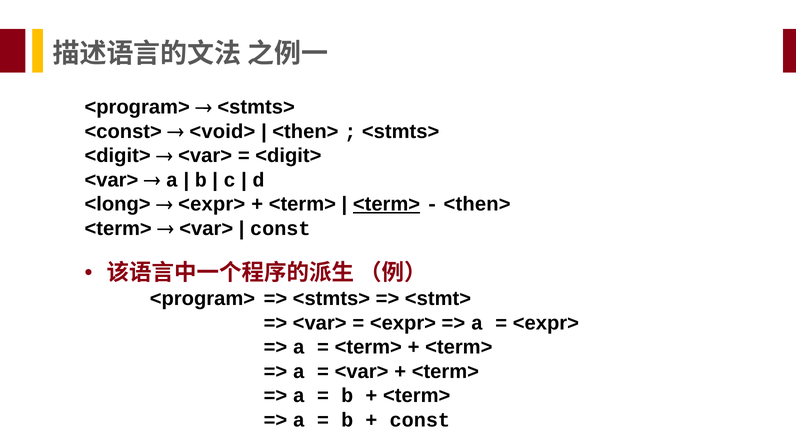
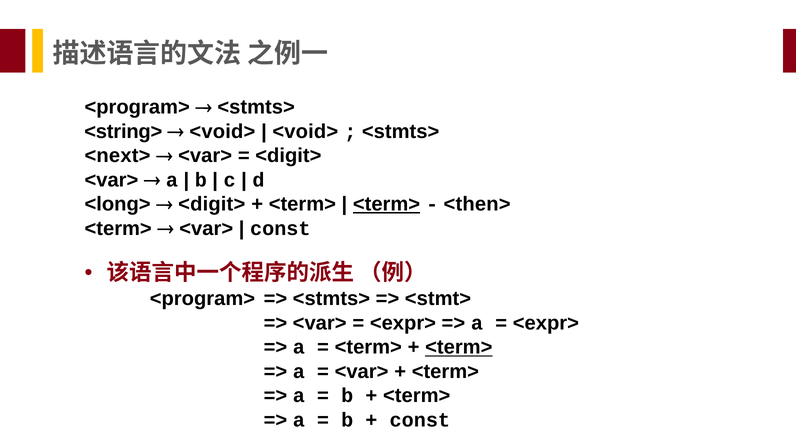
<const>: <const> -> <string>
<then> at (305, 131): <then> -> <void>
<digit> at (118, 156): <digit> -> <next>
<expr> at (212, 204): <expr> -> <digit>
<term> at (459, 347) underline: none -> present
